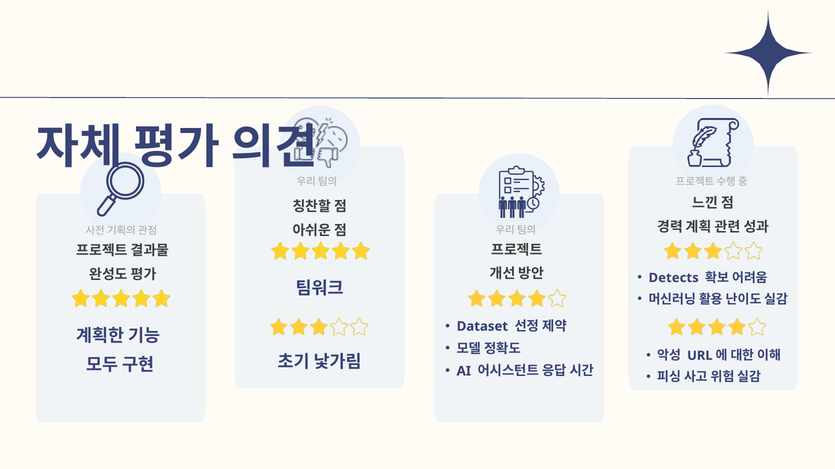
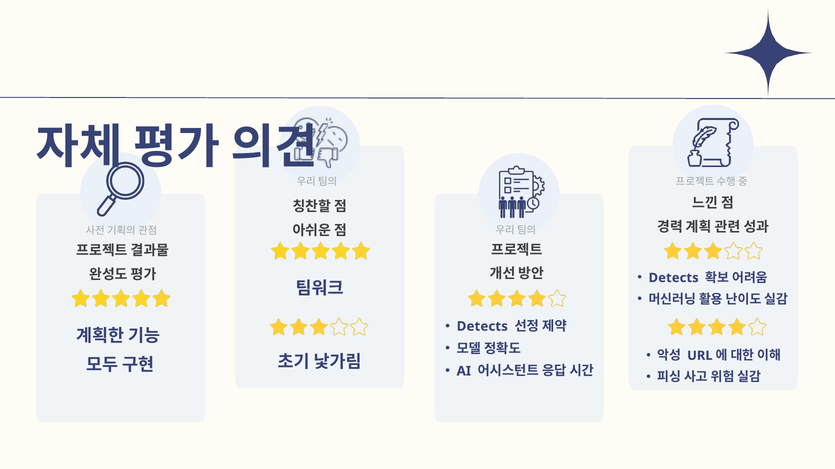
Dataset at (482, 327): Dataset -> Detects
